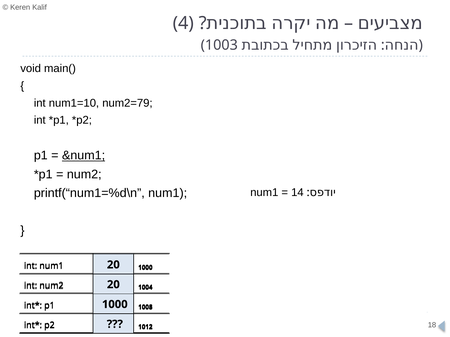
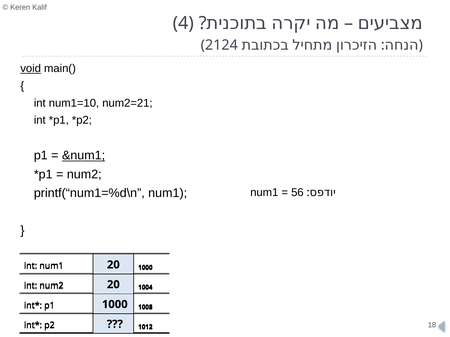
1003: 1003 -> 2124
void underline: none -> present
num2=79: num2=79 -> num2=21
14: 14 -> 56
